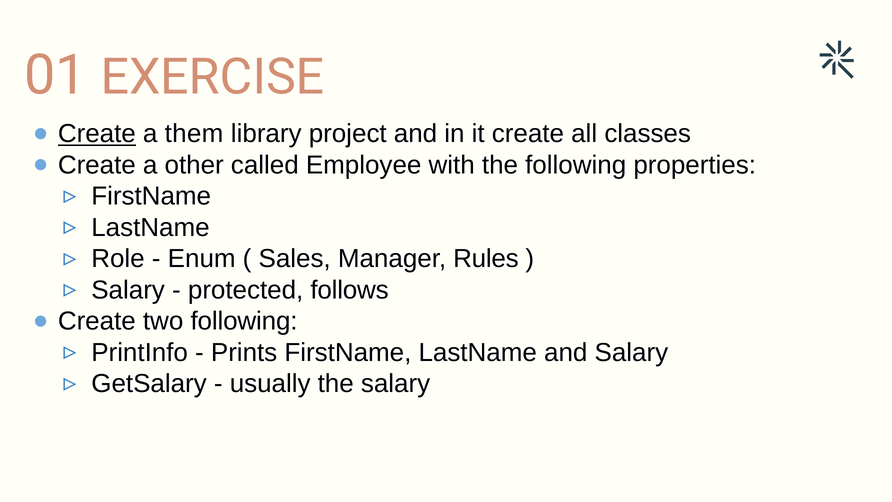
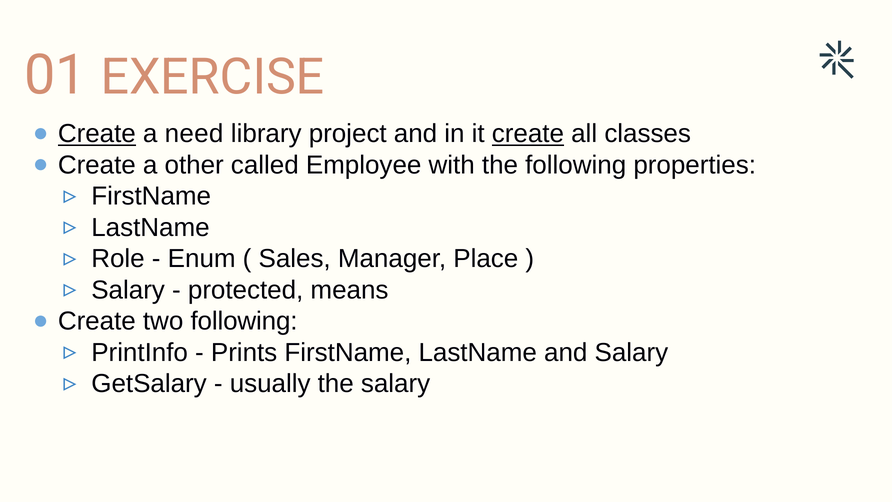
them: them -> need
create at (528, 134) underline: none -> present
Rules: Rules -> Place
follows: follows -> means
